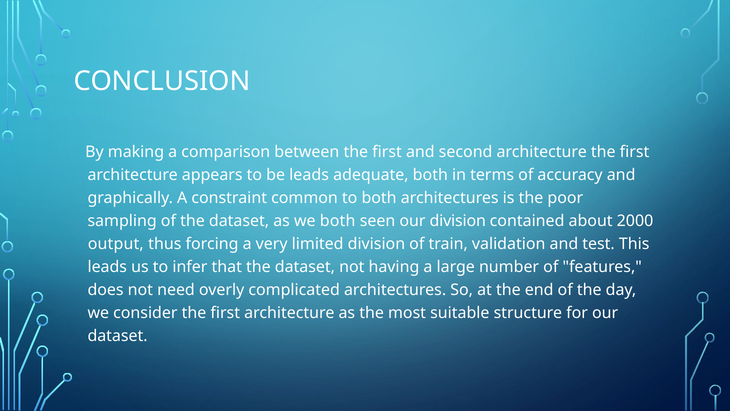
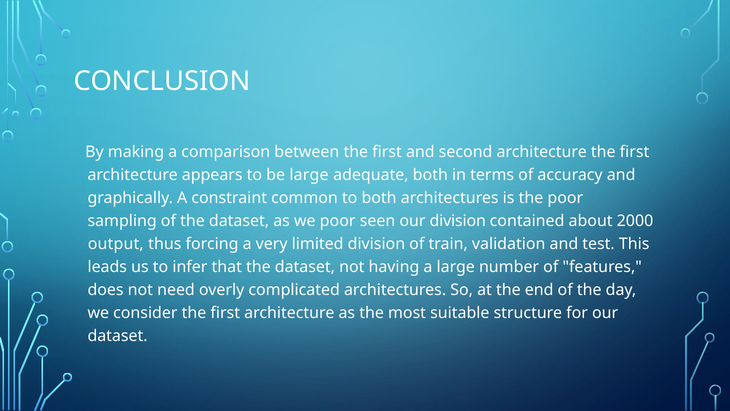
be leads: leads -> large
we both: both -> poor
